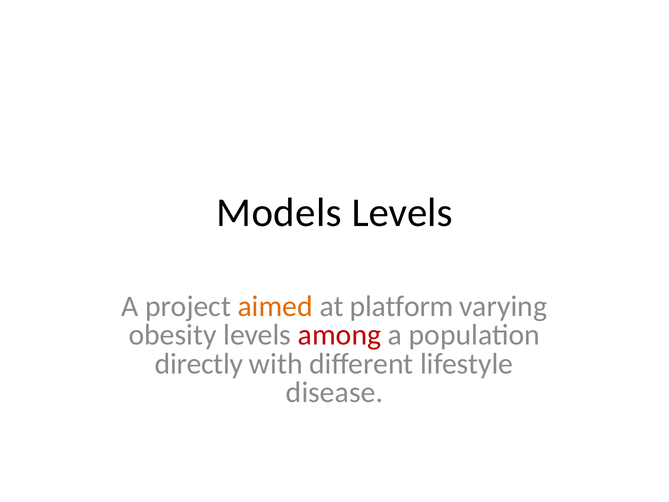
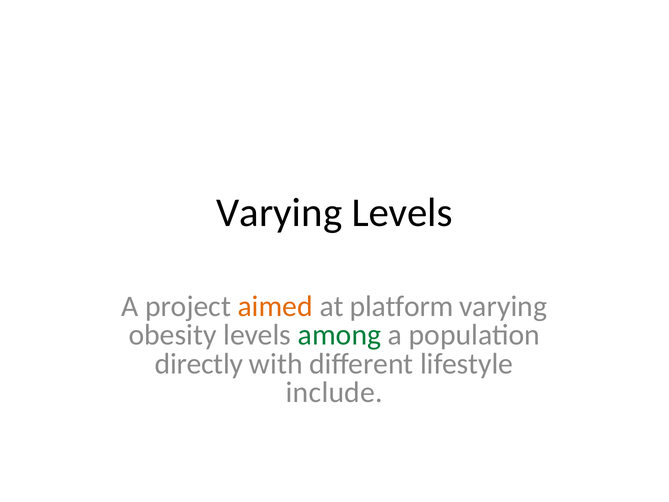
Models at (279, 212): Models -> Varying
among colour: red -> green
disease: disease -> include
